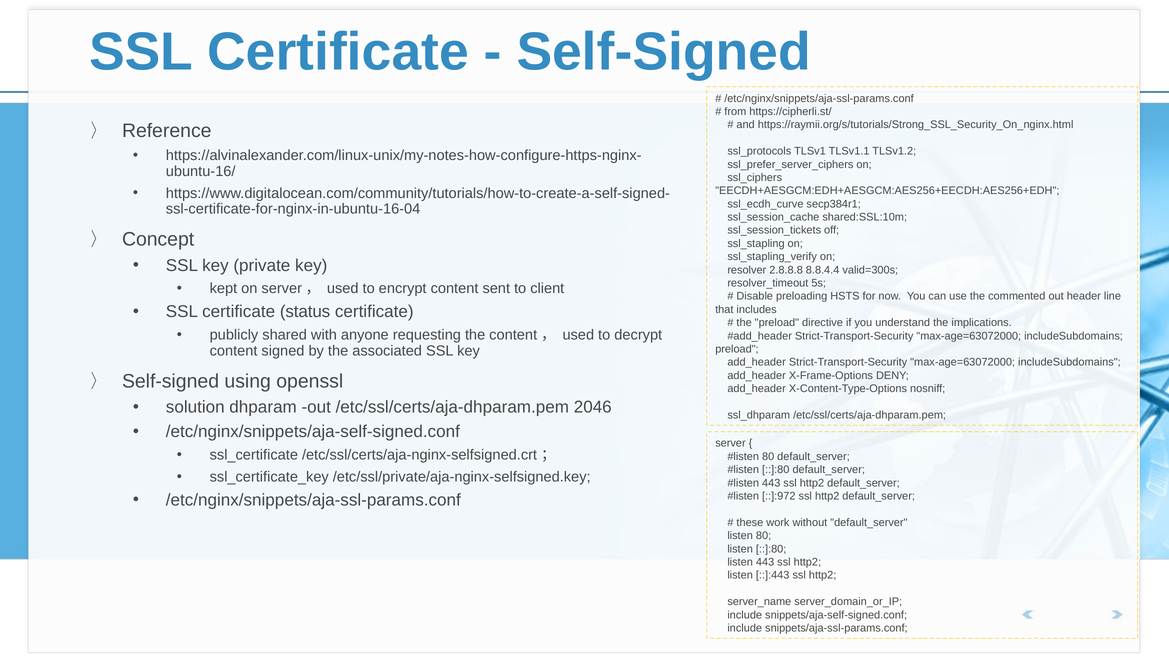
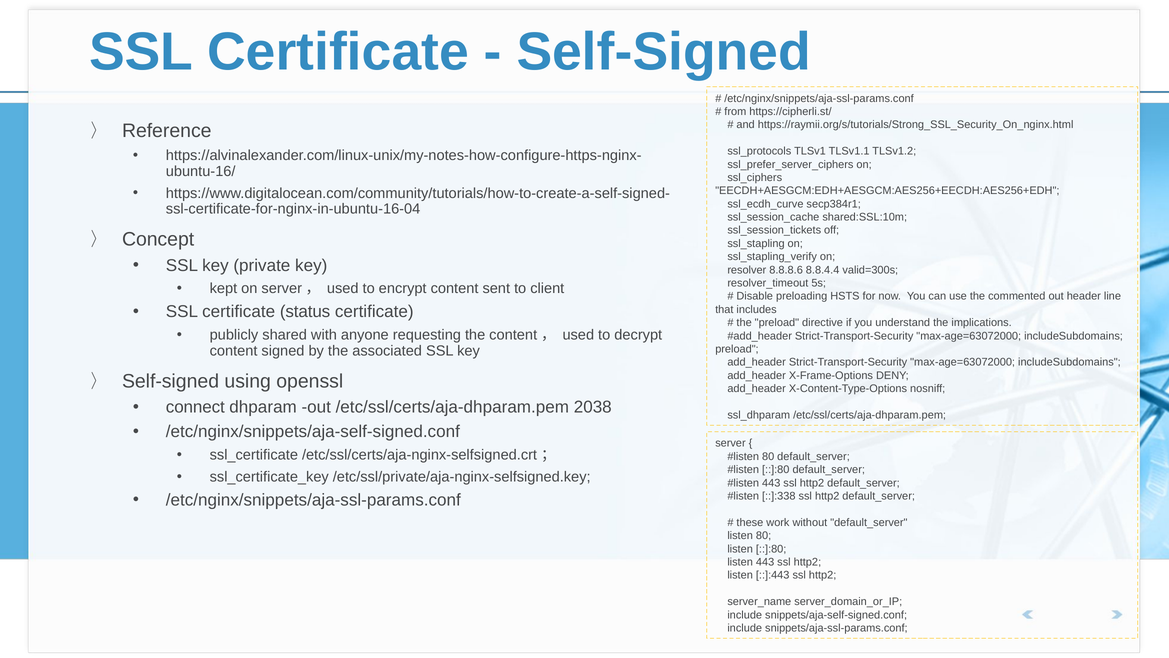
2.8.8.8: 2.8.8.8 -> 8.8.8.6
solution: solution -> connect
2046: 2046 -> 2038
::]:972: ::]:972 -> ::]:338
